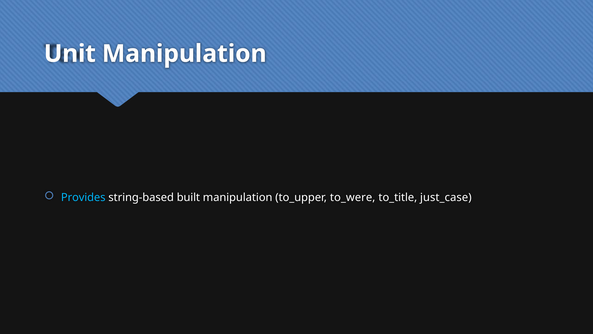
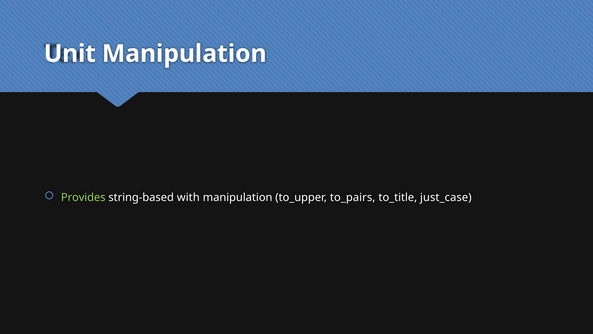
Provides colour: light blue -> light green
built: built -> with
to_were: to_were -> to_pairs
